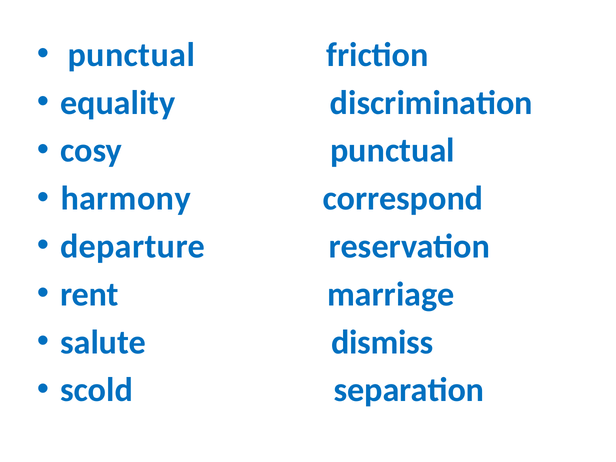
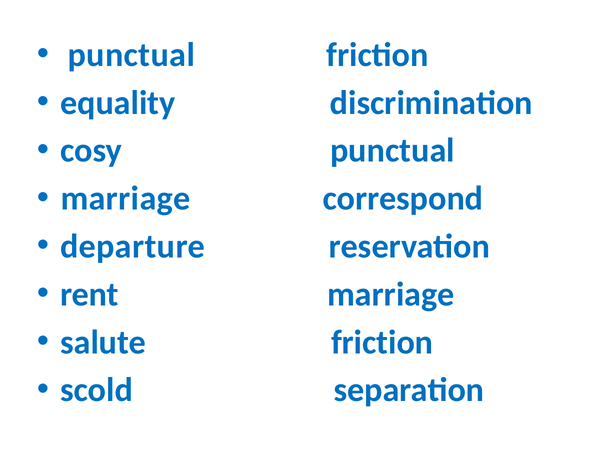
harmony at (126, 199): harmony -> marriage
salute dismiss: dismiss -> friction
